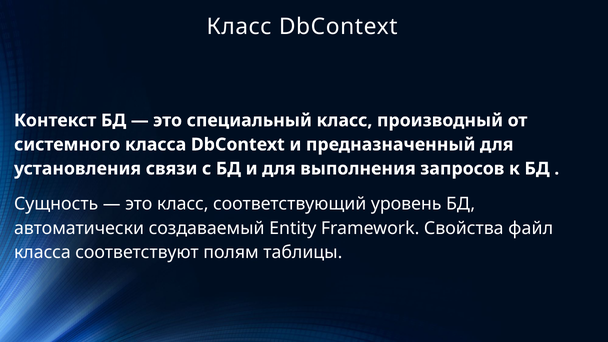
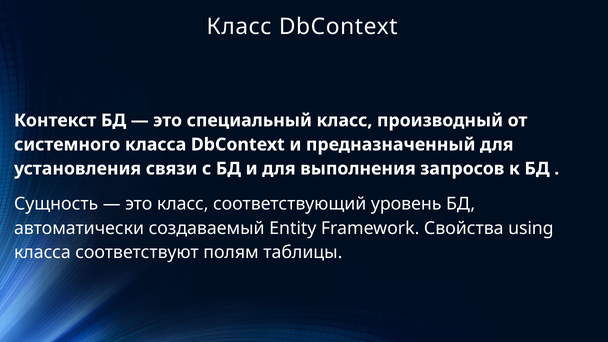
файл: файл -> using
